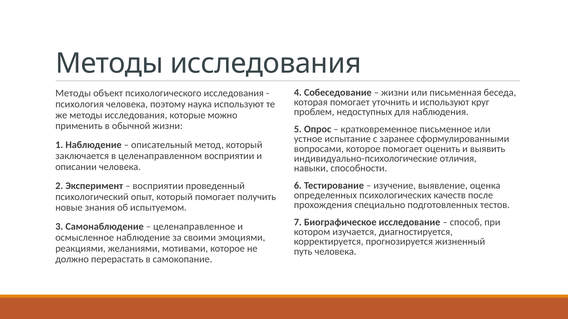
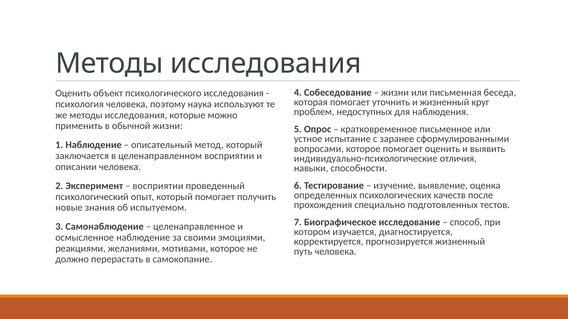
Методы at (73, 93): Методы -> Оценить
и используют: используют -> жизненный
